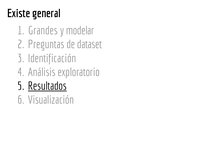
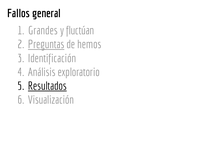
Existe: Existe -> Fallos
modelar: modelar -> fluctúan
Preguntas underline: none -> present
dataset: dataset -> hemos
